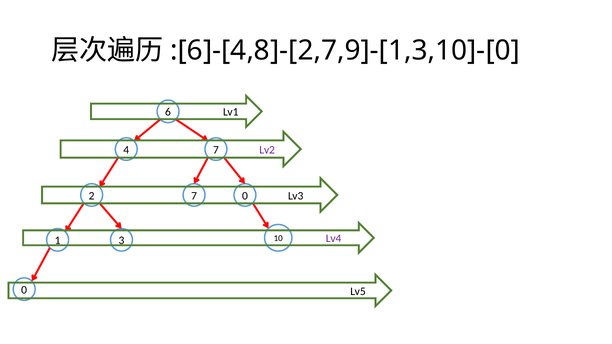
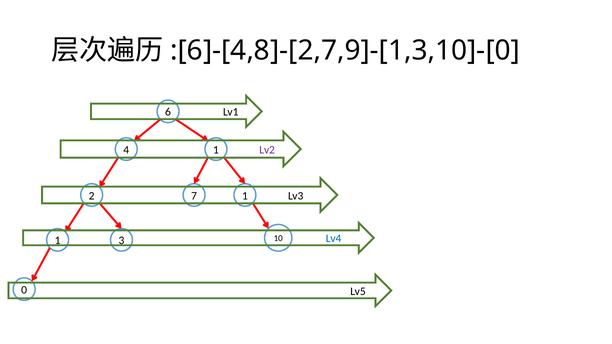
4 7: 7 -> 1
7 0: 0 -> 1
Lv4 colour: purple -> blue
